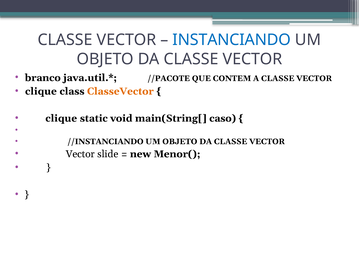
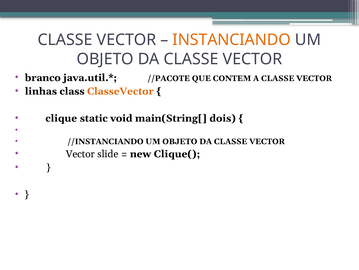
INSTANCIANDO colour: blue -> orange
clique at (41, 91): clique -> linhas
caso: caso -> dois
Menor(: Menor( -> Clique(
